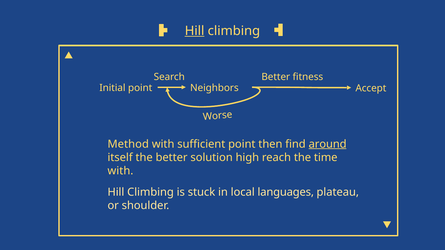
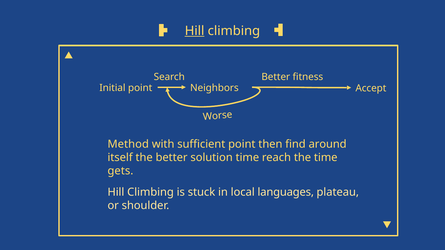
around underline: present -> none
solution high: high -> time
with at (120, 171): with -> gets
